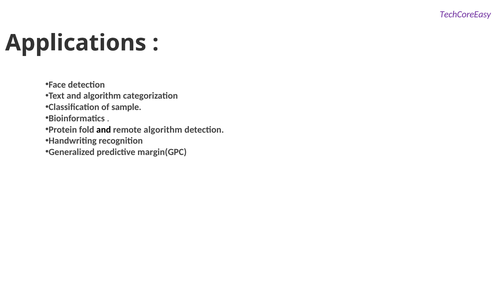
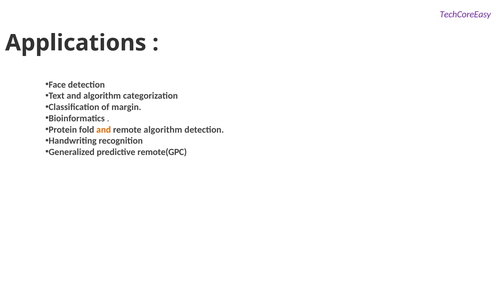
sample: sample -> margin
and at (104, 129) colour: black -> orange
margin(GPC: margin(GPC -> remote(GPC
